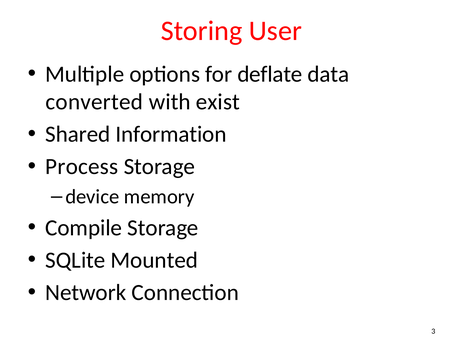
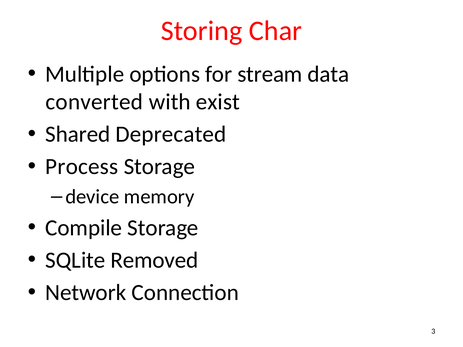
User: User -> Char
deflate: deflate -> stream
Information: Information -> Deprecated
Mounted: Mounted -> Removed
